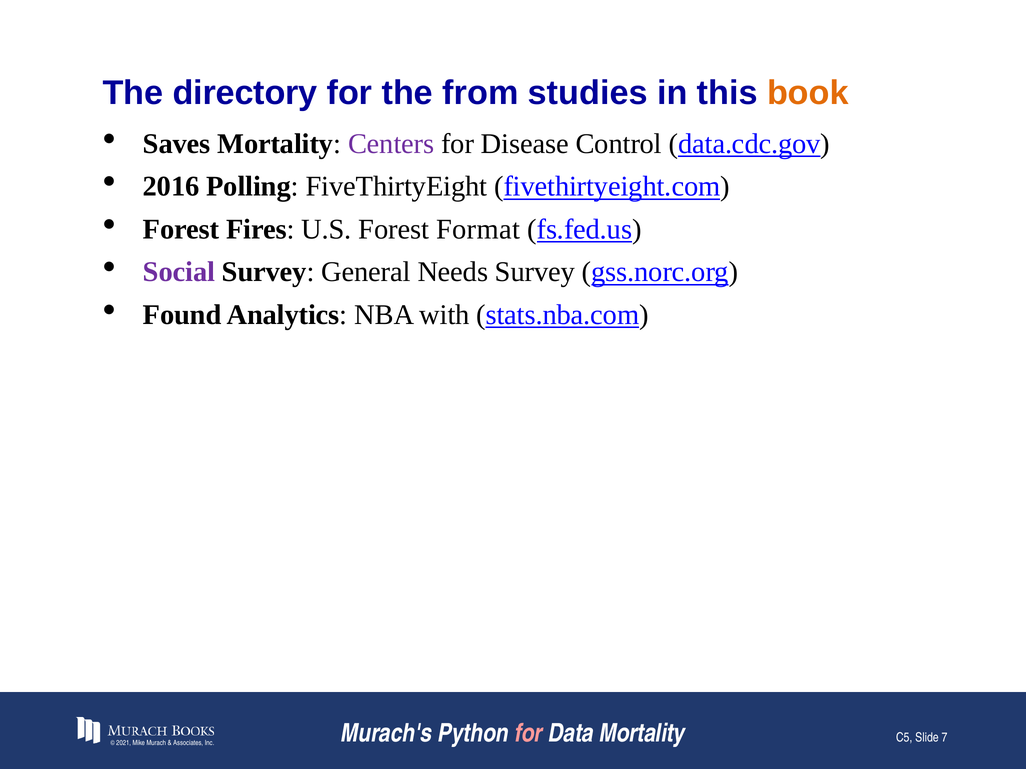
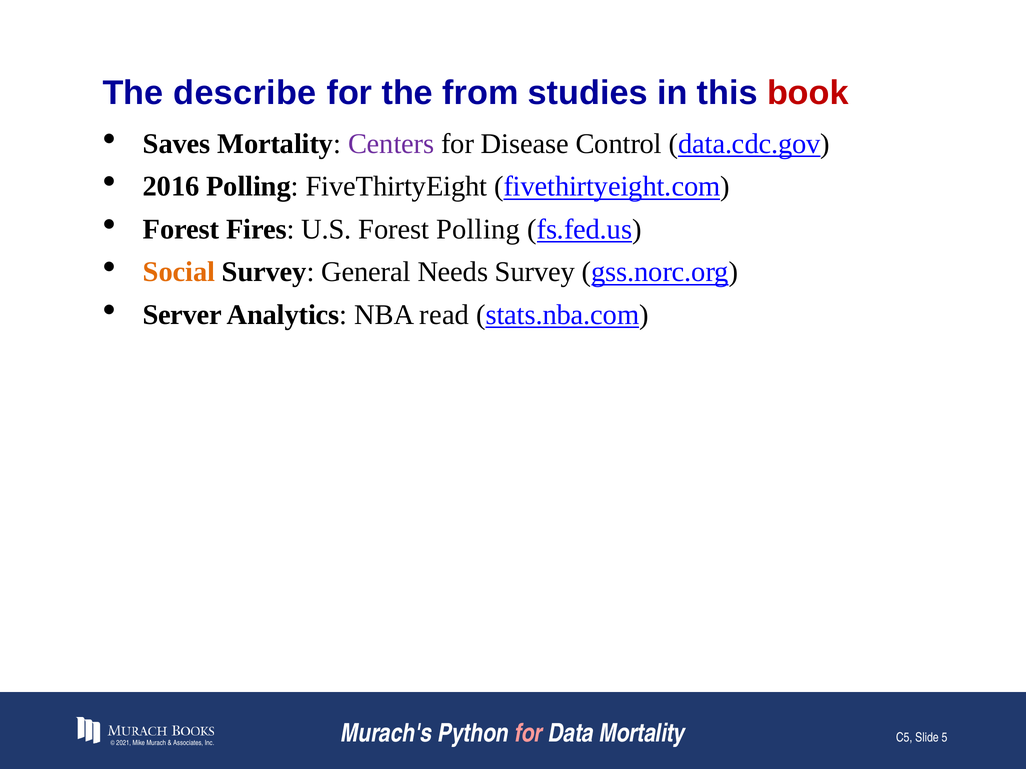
directory: directory -> describe
book colour: orange -> red
Forest Format: Format -> Polling
Social colour: purple -> orange
Found: Found -> Server
with: with -> read
7: 7 -> 5
